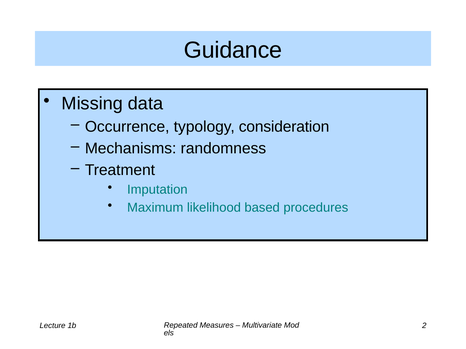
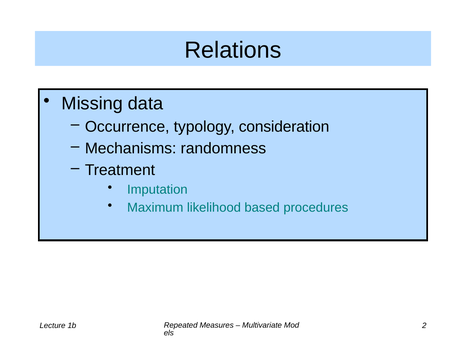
Guidance: Guidance -> Relations
